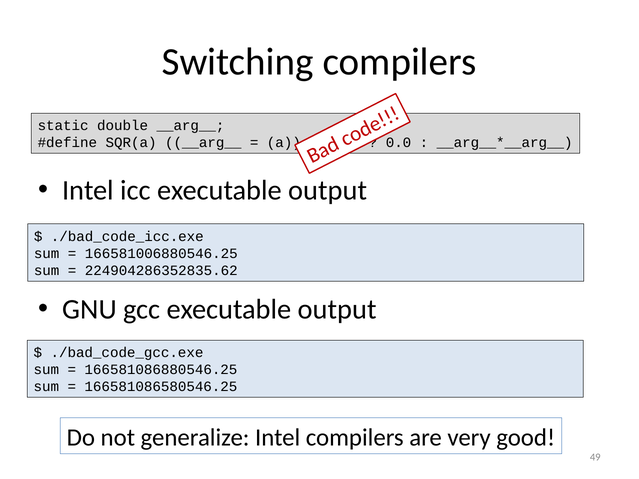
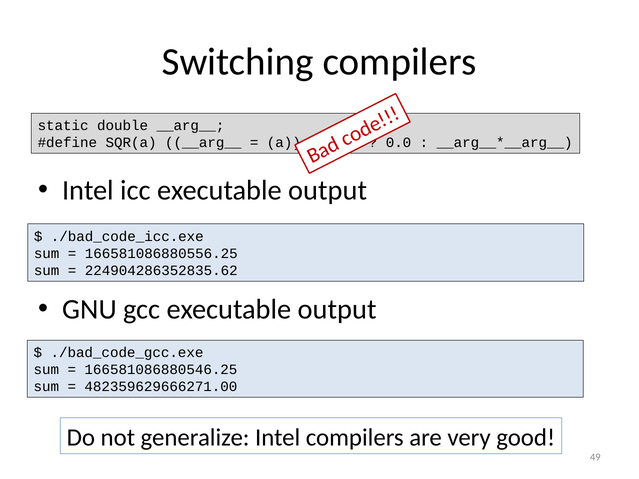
166581006880546.25: 166581006880546.25 -> 166581086880556.25
166581086580546.25: 166581086580546.25 -> 482359629666271.00
